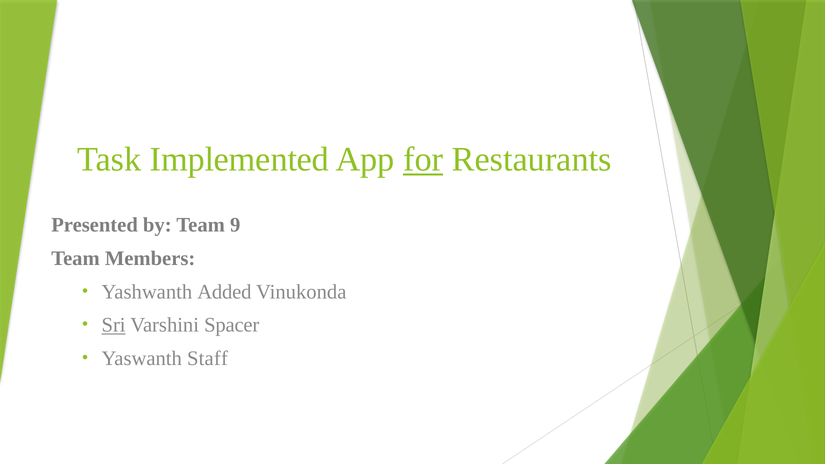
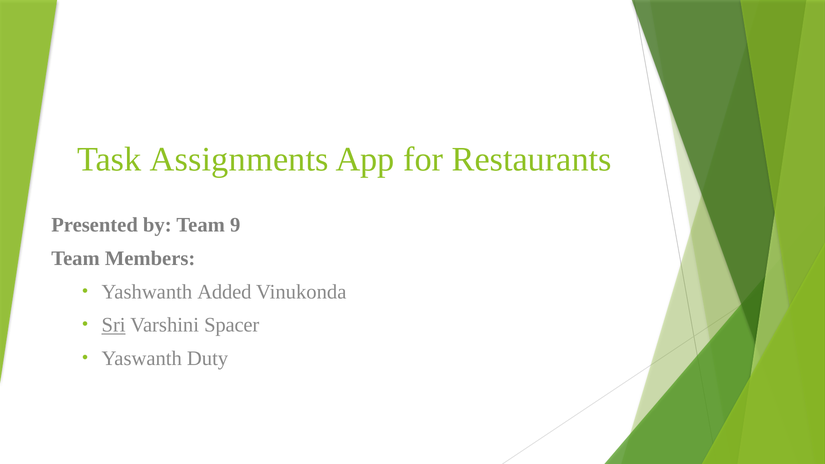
Implemented: Implemented -> Assignments
for underline: present -> none
Staff: Staff -> Duty
